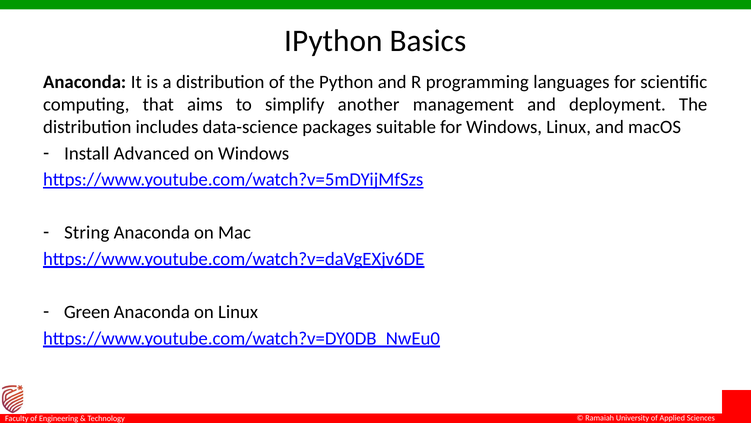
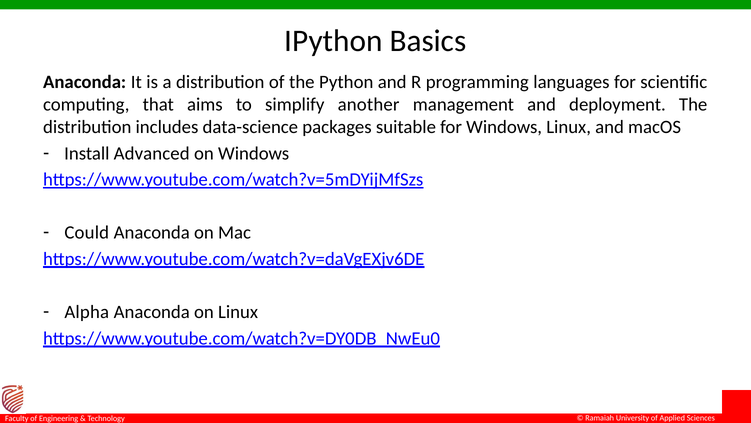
String: String -> Could
Green: Green -> Alpha
